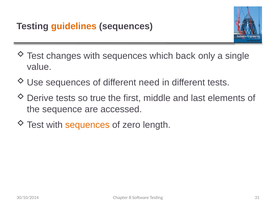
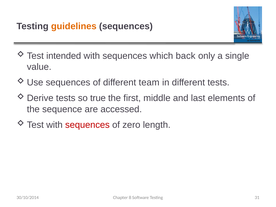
changes: changes -> intended
need: need -> team
sequences at (87, 125) colour: orange -> red
